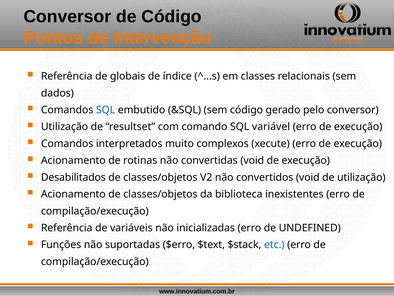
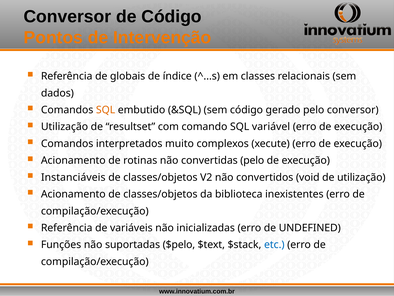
SQL at (106, 110) colour: blue -> orange
convertidas void: void -> pelo
Desabilitados: Desabilitados -> Instanciáveis
$erro: $erro -> $pelo
